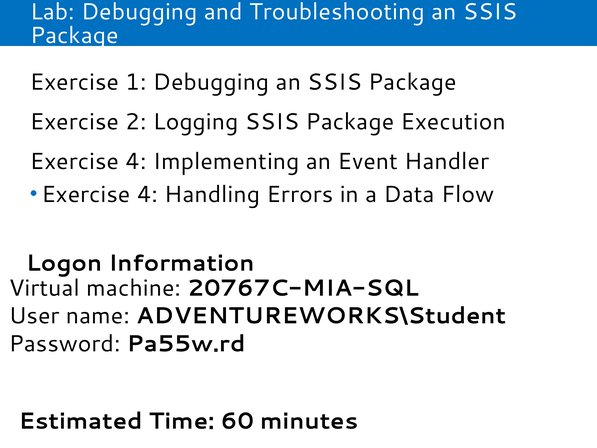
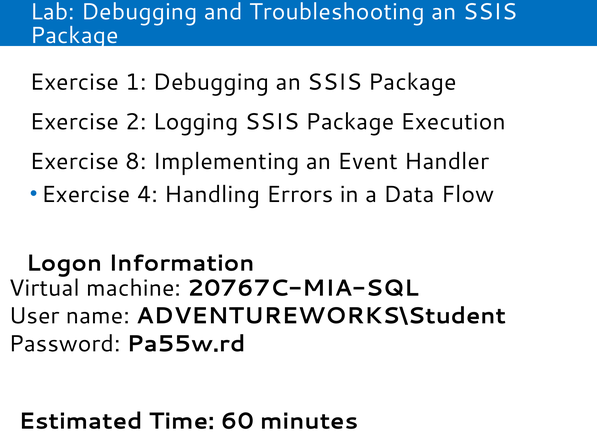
4 at (136, 161): 4 -> 8
